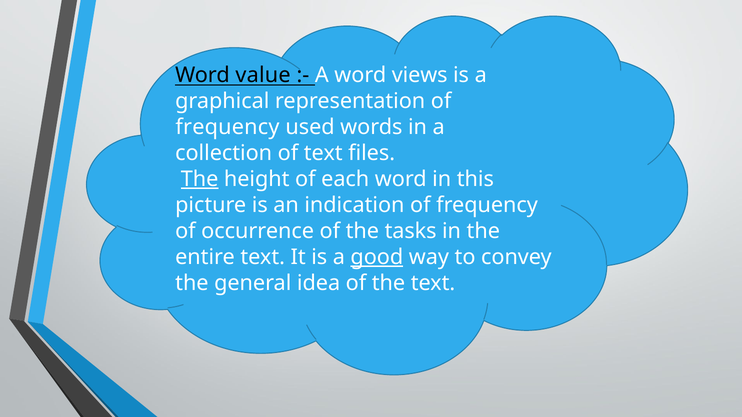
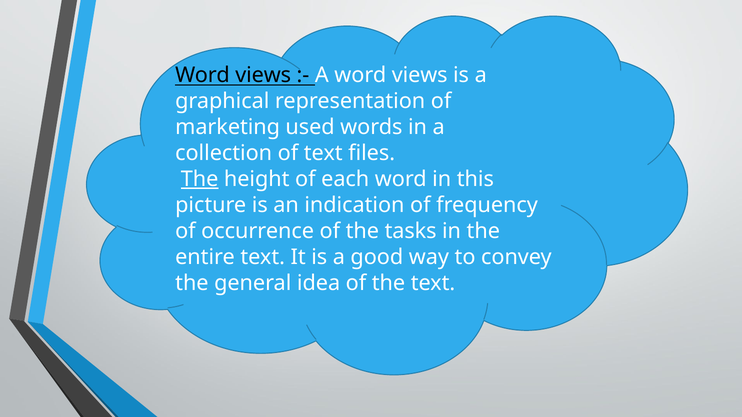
value at (263, 75): value -> views
frequency at (227, 127): frequency -> marketing
good underline: present -> none
